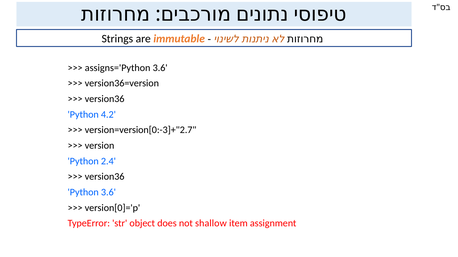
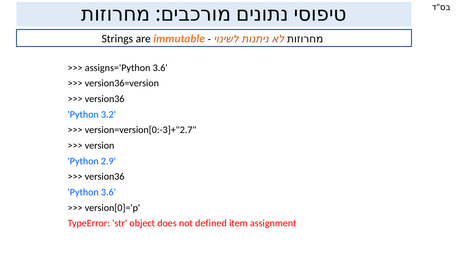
4.2: 4.2 -> 3.2
2.4: 2.4 -> 2.9
shallow: shallow -> defined
